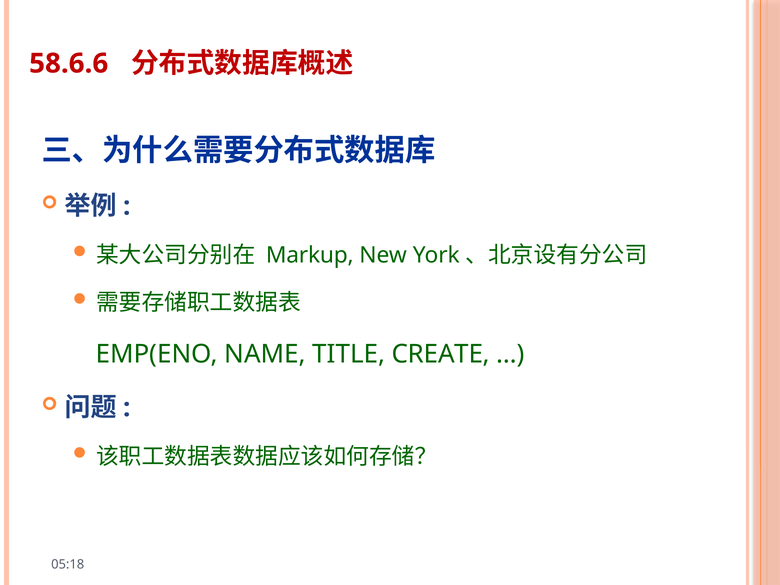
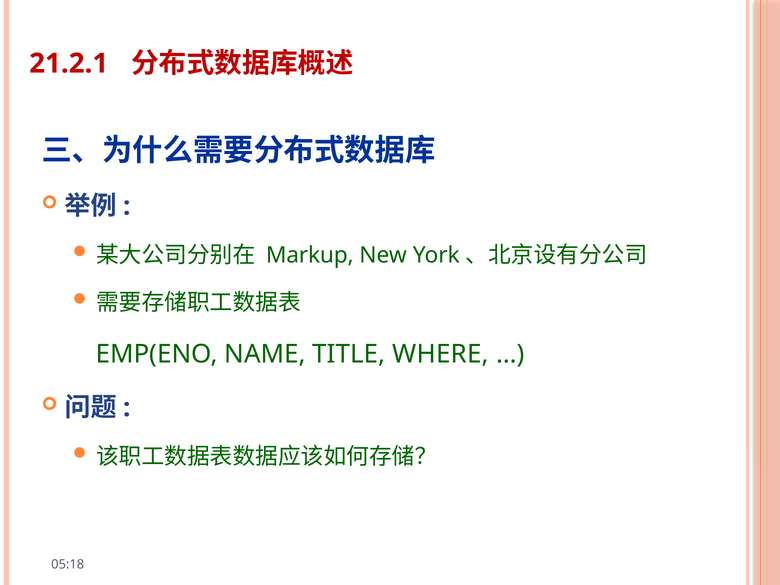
58.6.6: 58.6.6 -> 21.2.1
CREATE: CREATE -> WHERE
